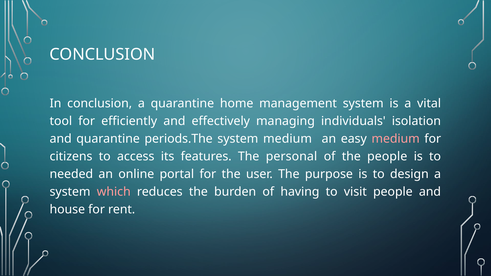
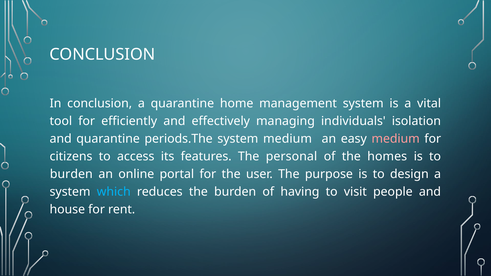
the people: people -> homes
needed at (71, 174): needed -> burden
which colour: pink -> light blue
